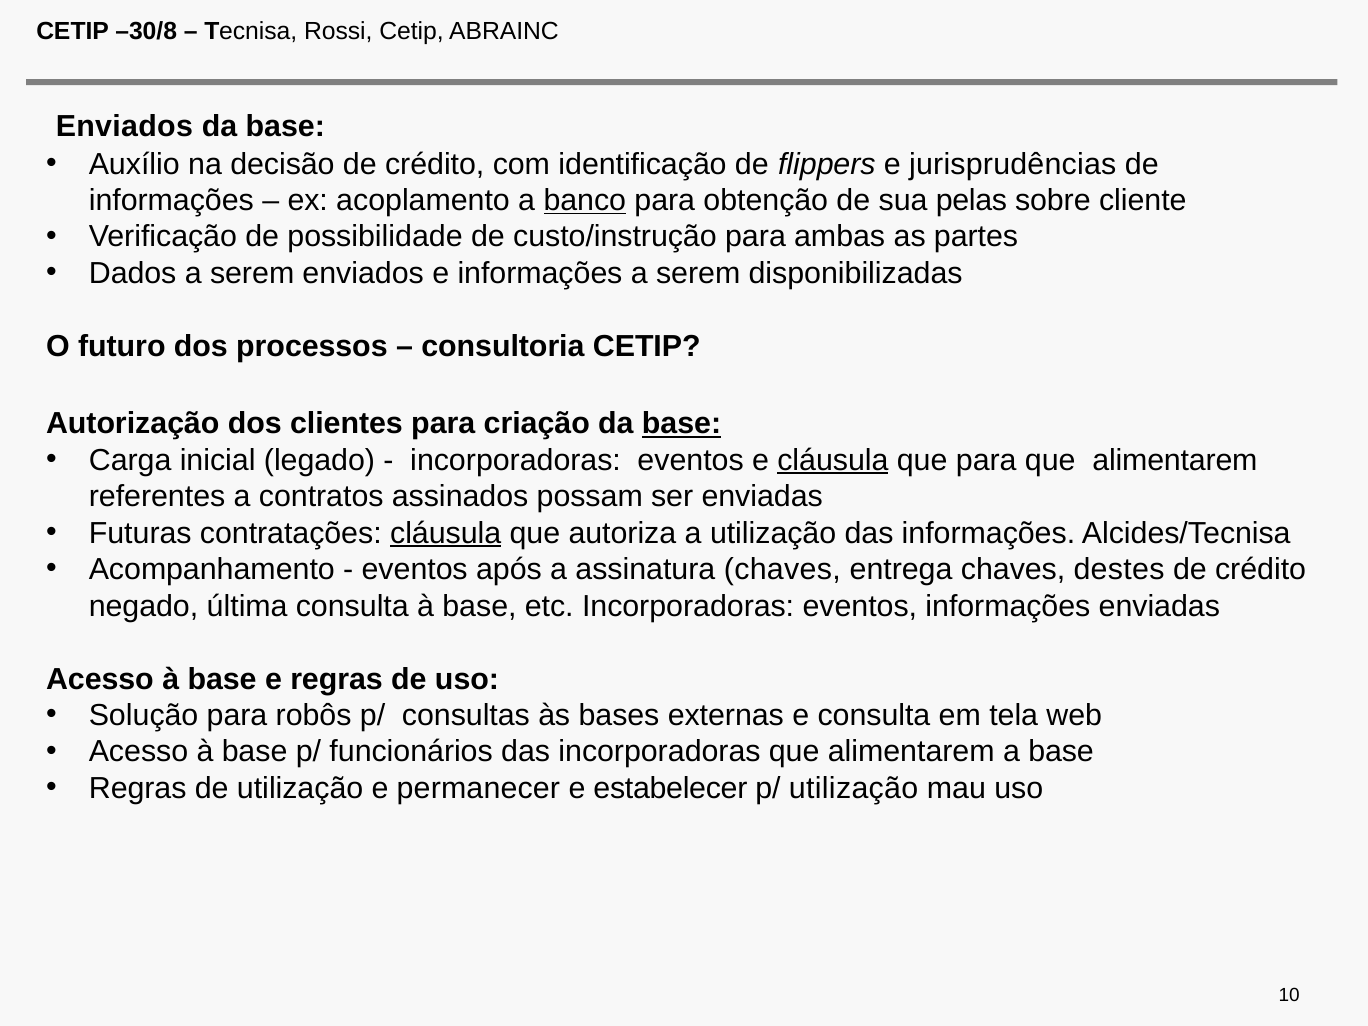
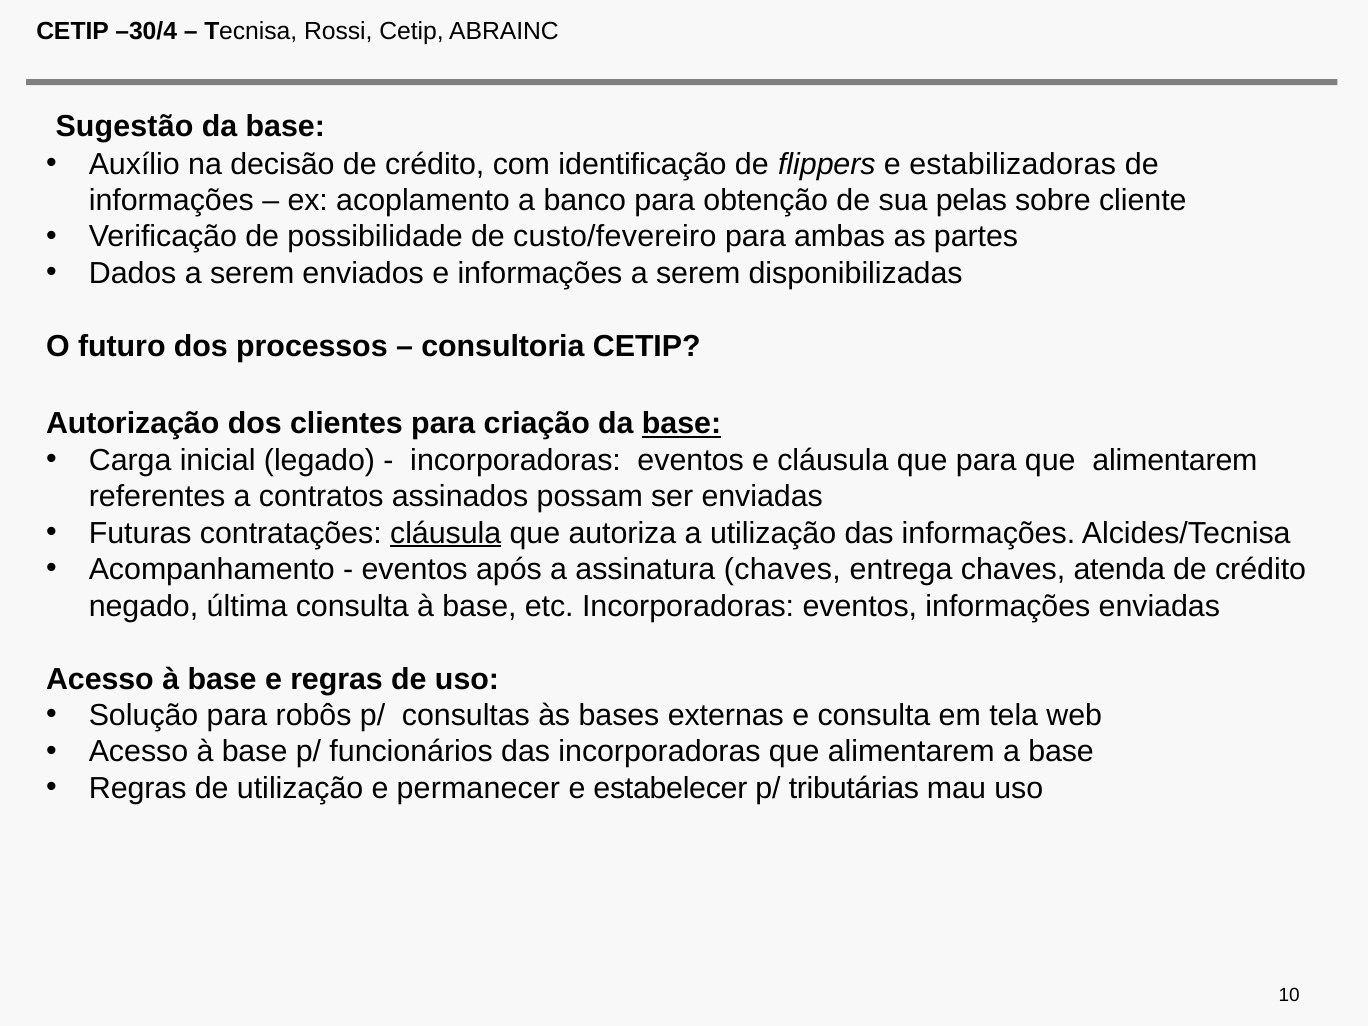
–30/8: –30/8 -> –30/4
Enviados at (124, 127): Enviados -> Sugestão
jurisprudências: jurisprudências -> estabilizadoras
banco underline: present -> none
custo/instrução: custo/instrução -> custo/fevereiro
cláusula at (833, 460) underline: present -> none
destes: destes -> atenda
p/ utilização: utilização -> tributárias
